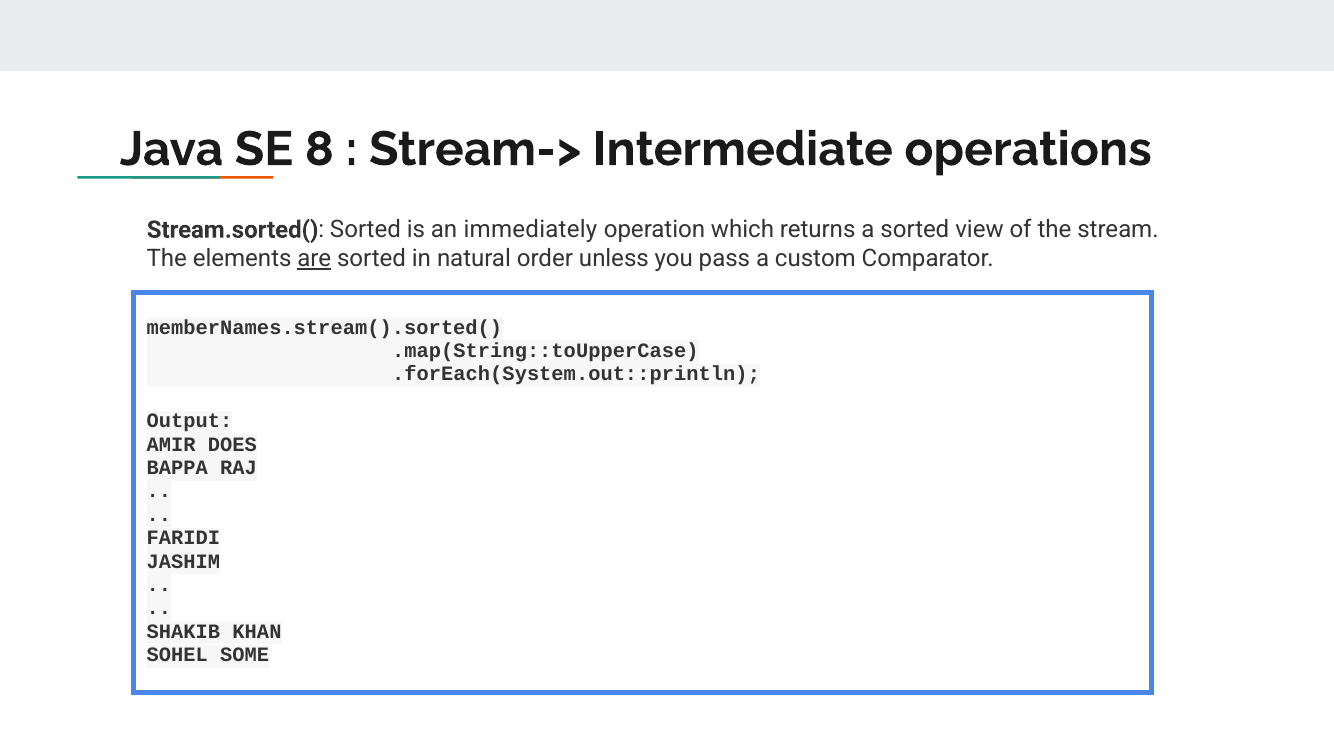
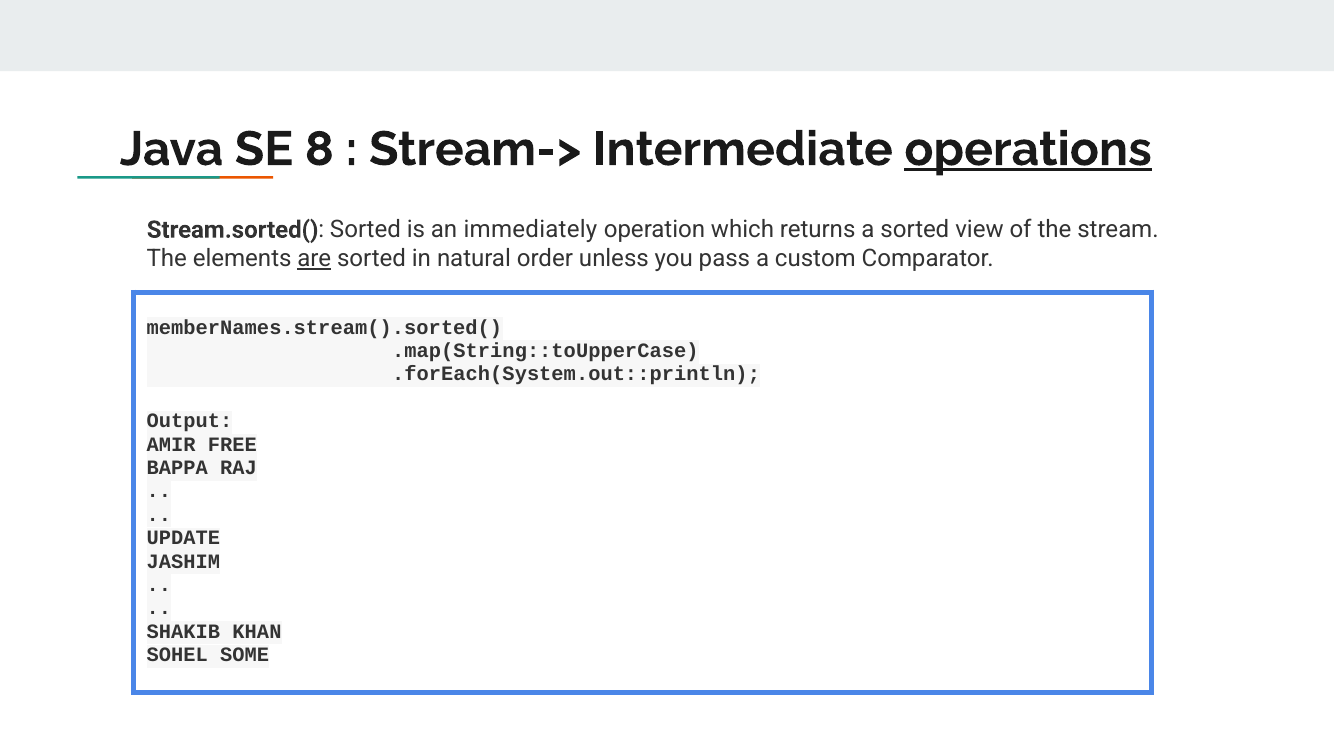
operations underline: none -> present
DOES: DOES -> FREE
FARIDI: FARIDI -> UPDATE
